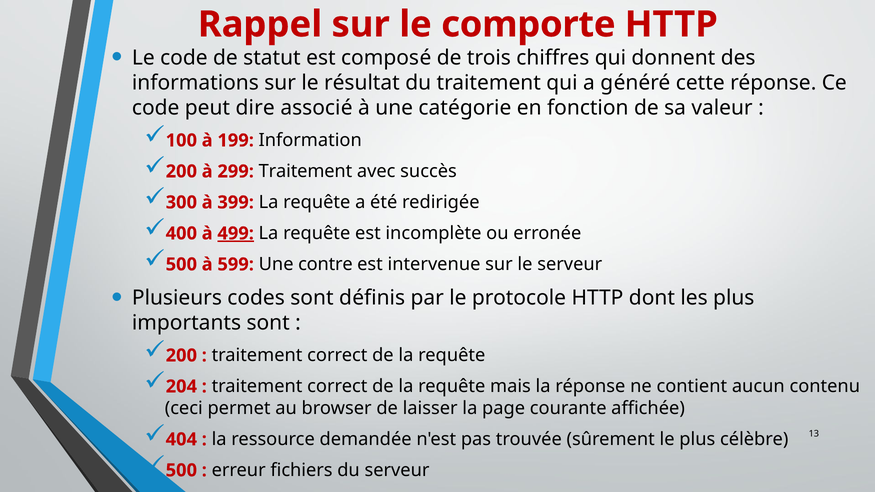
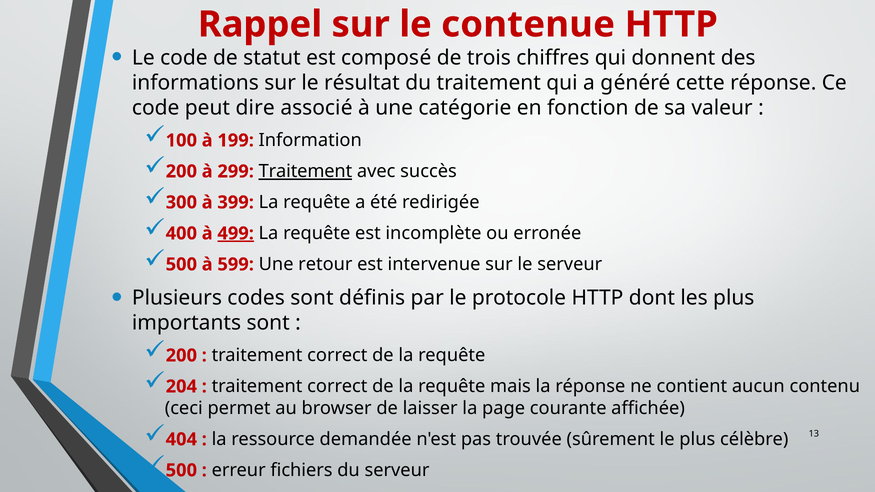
comporte: comporte -> contenue
Traitement at (305, 171) underline: none -> present
contre: contre -> retour
